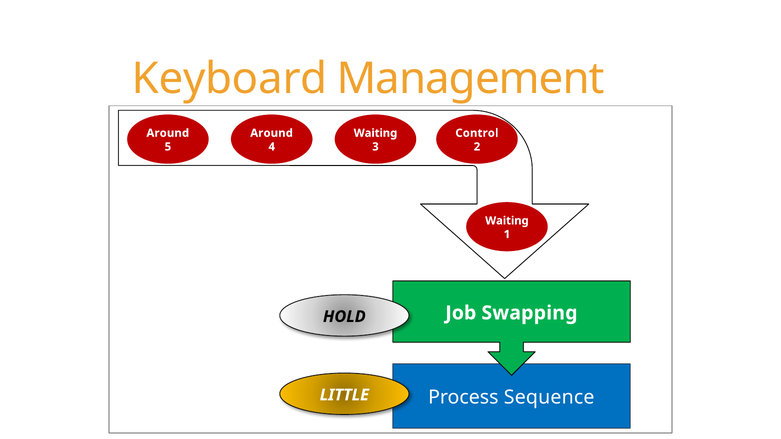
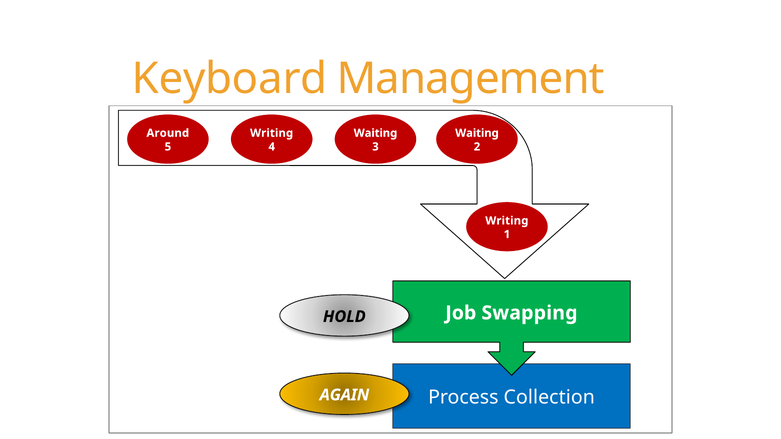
Around at (272, 133): Around -> Writing
Control at (477, 133): Control -> Waiting
Waiting at (507, 221): Waiting -> Writing
Sequence: Sequence -> Collection
LITTLE: LITTLE -> AGAIN
